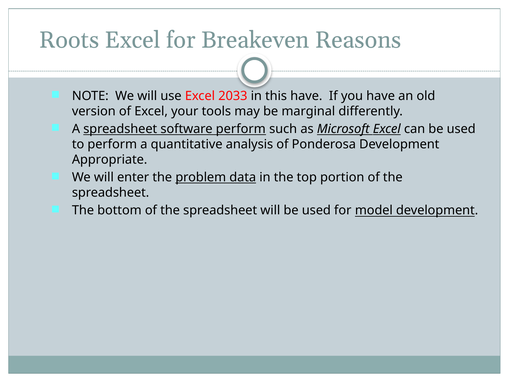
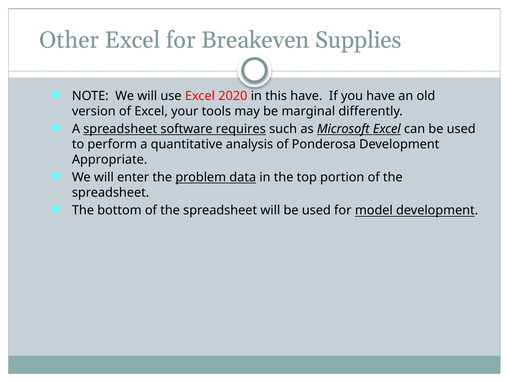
Roots: Roots -> Other
Reasons: Reasons -> Supplies
2033: 2033 -> 2020
software perform: perform -> requires
